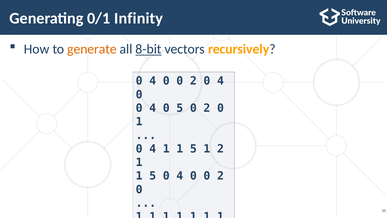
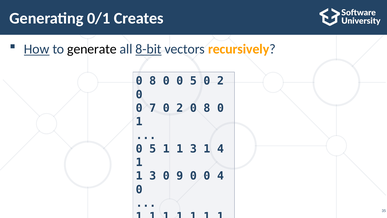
Infinity: Infinity -> Creates
How underline: none -> present
generate colour: orange -> black
4 at (153, 81): 4 -> 8
2 at (193, 81): 2 -> 5
4 at (220, 81): 4 -> 2
4 at (153, 108): 4 -> 7
5 at (180, 108): 5 -> 2
2 at (207, 108): 2 -> 8
4 at (153, 149): 4 -> 5
5 at (193, 149): 5 -> 3
1 2: 2 -> 4
5 at (153, 176): 5 -> 3
4 at (180, 176): 4 -> 9
2 at (220, 176): 2 -> 4
